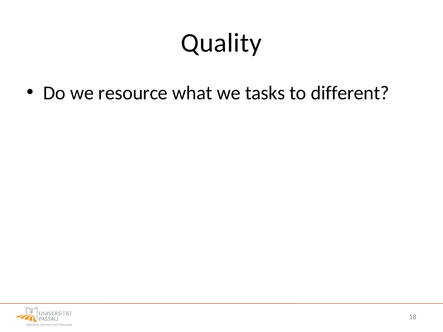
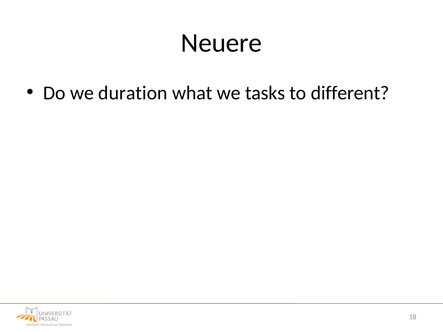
Quality: Quality -> Neuere
resource: resource -> duration
